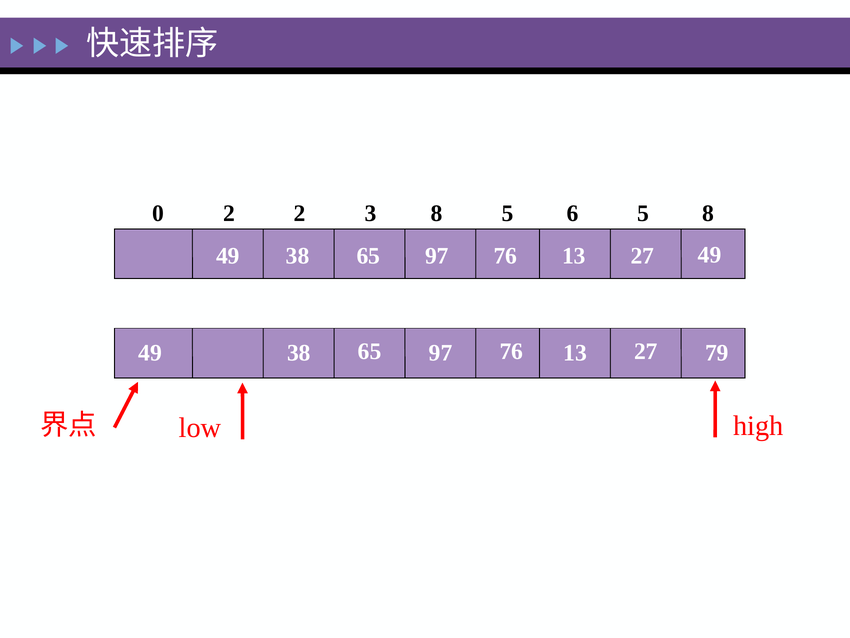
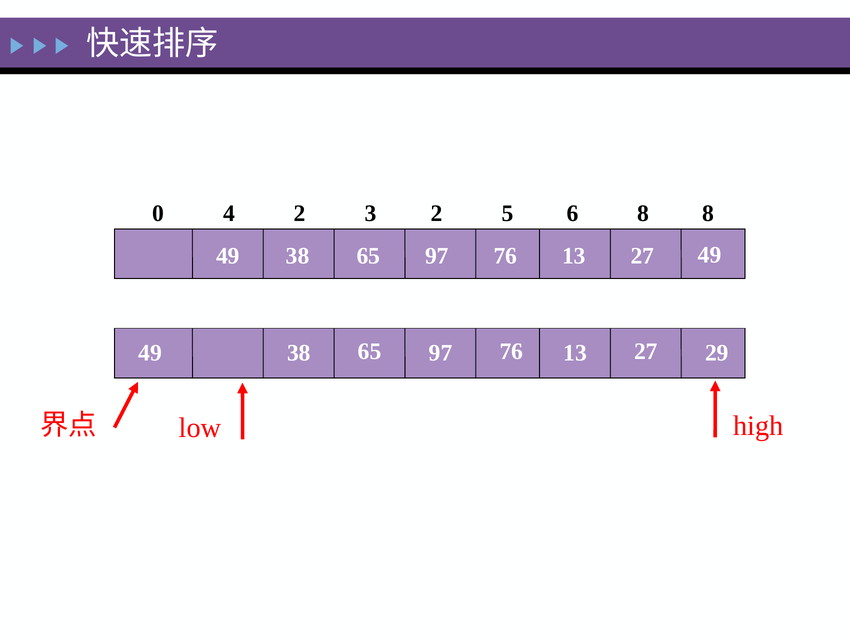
0 2: 2 -> 4
3 8: 8 -> 2
6 5: 5 -> 8
79: 79 -> 29
